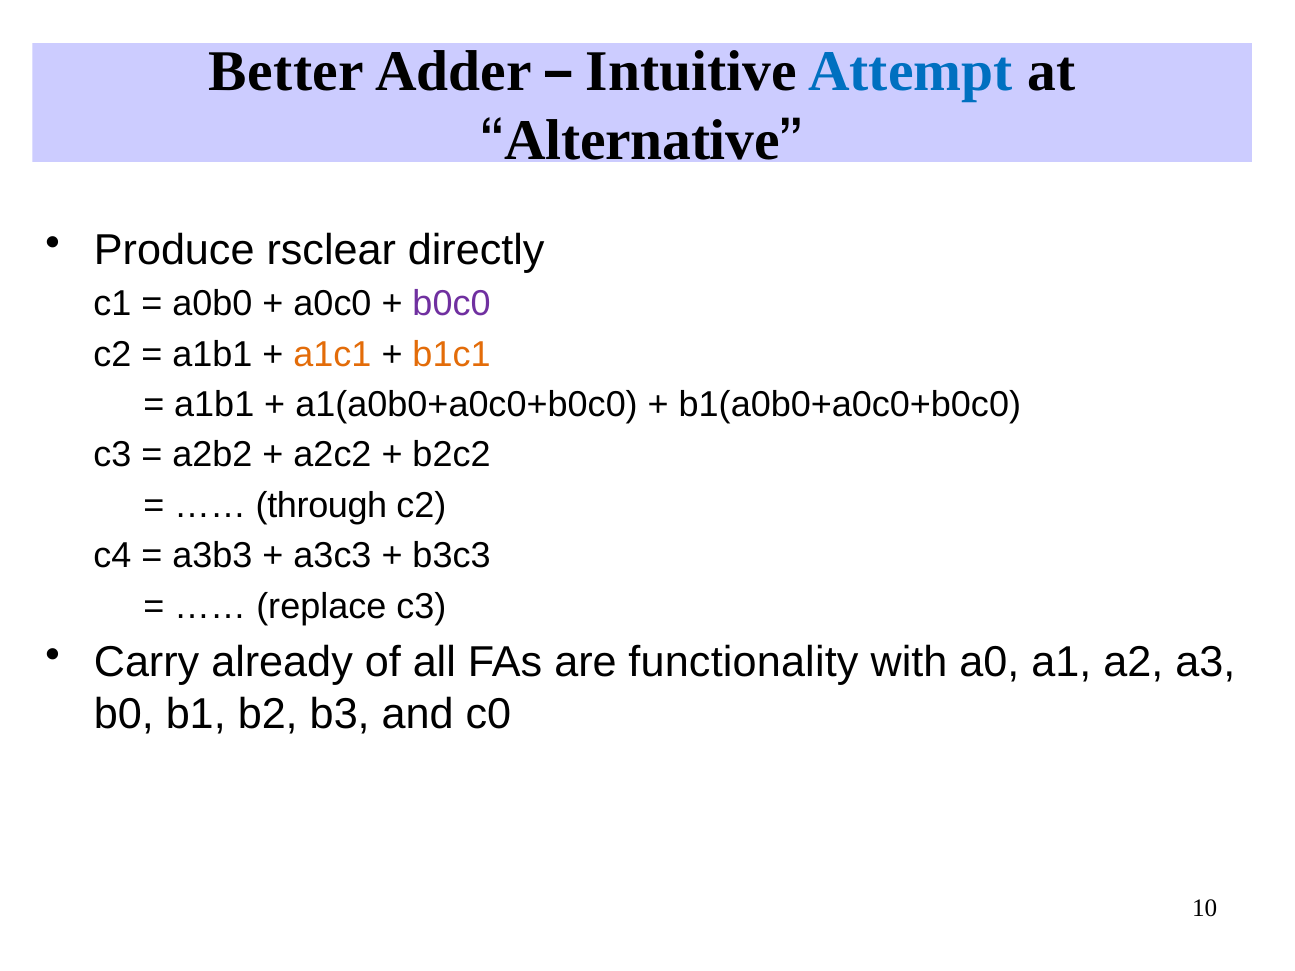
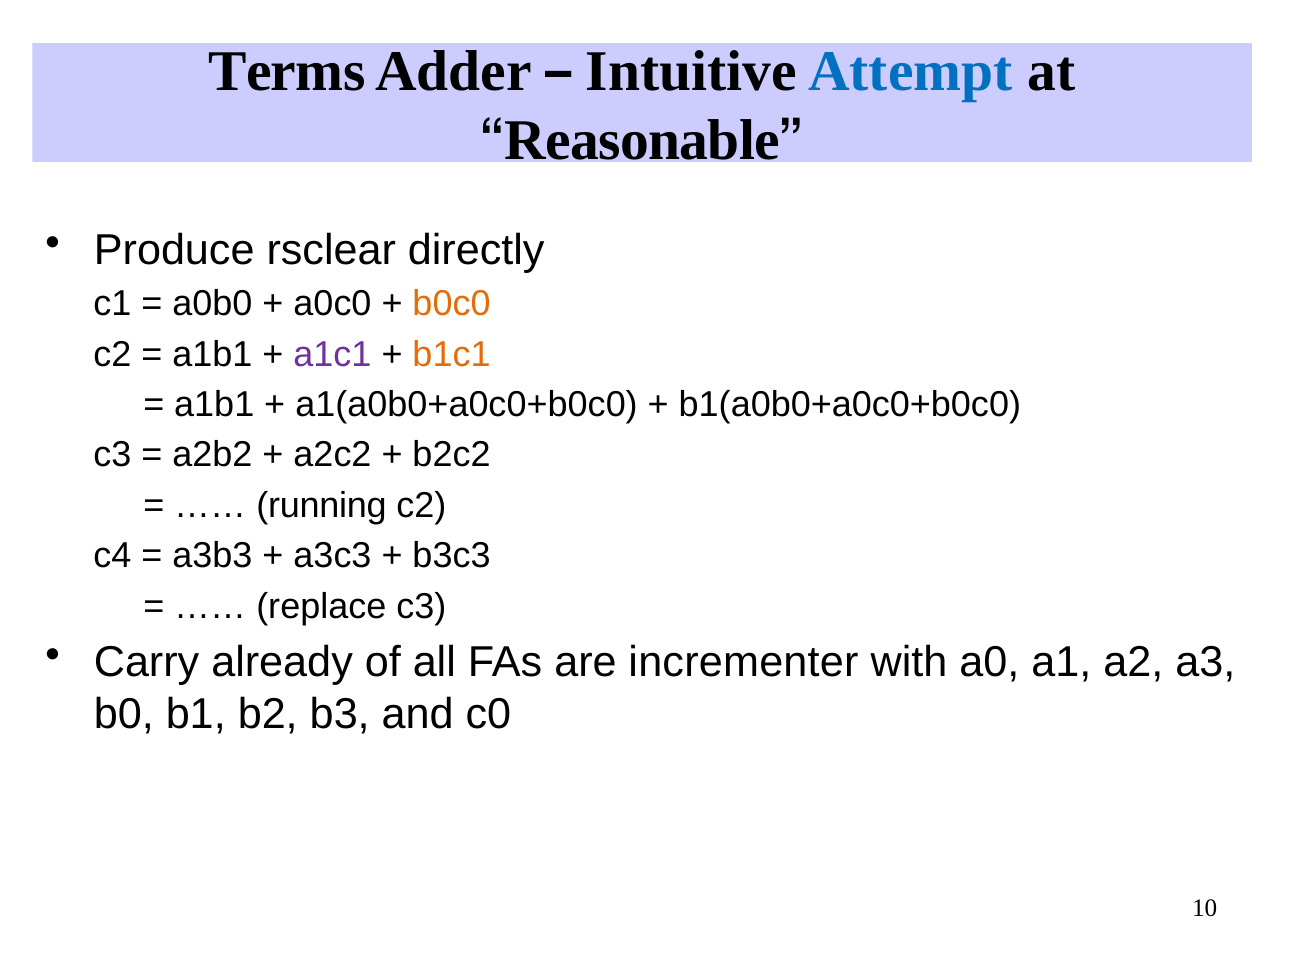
Better: Better -> Terms
Alternative: Alternative -> Reasonable
b0c0 colour: purple -> orange
a1c1 colour: orange -> purple
through: through -> running
functionality: functionality -> incrementer
